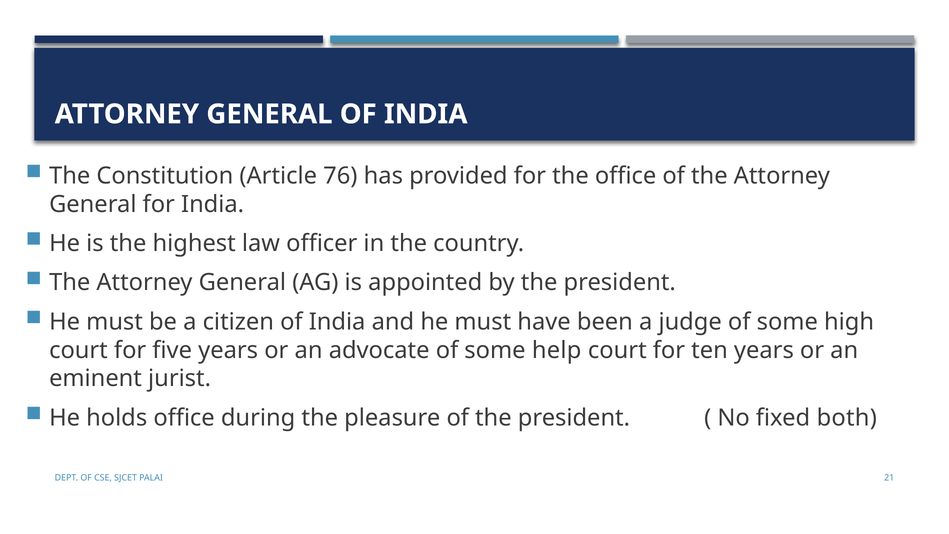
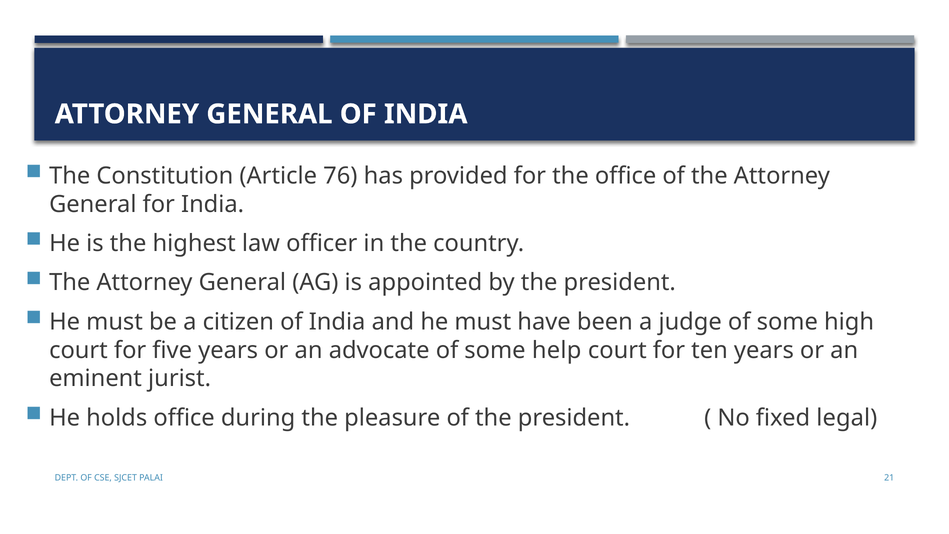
both: both -> legal
